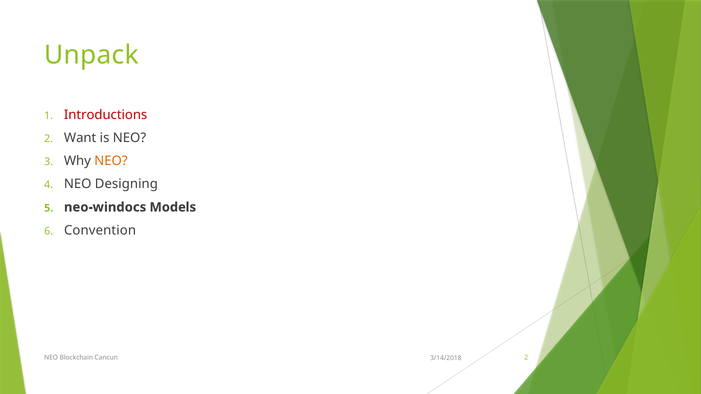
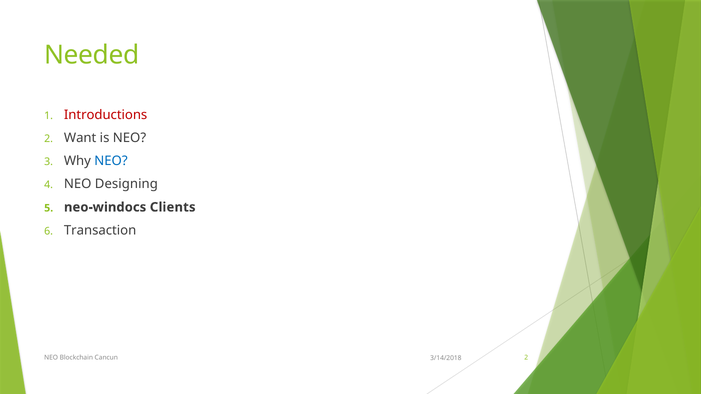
Unpack: Unpack -> Needed
NEO at (111, 161) colour: orange -> blue
Models: Models -> Clients
Convention: Convention -> Transaction
